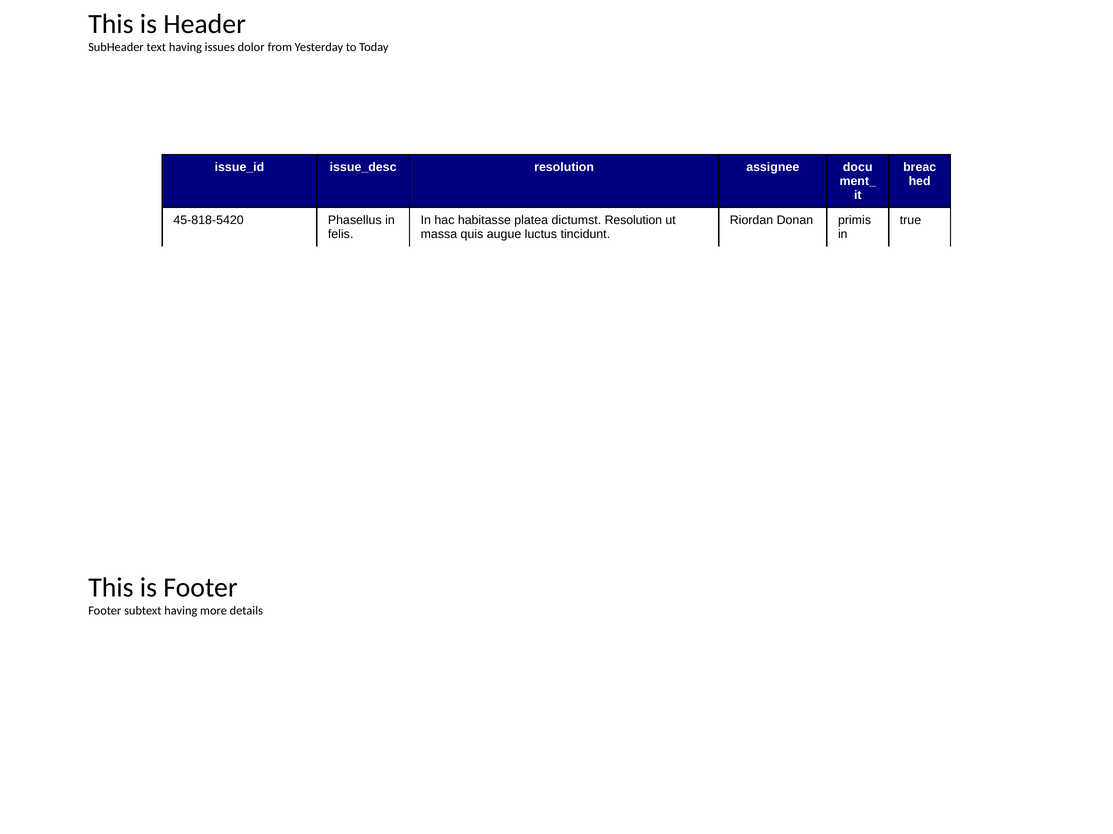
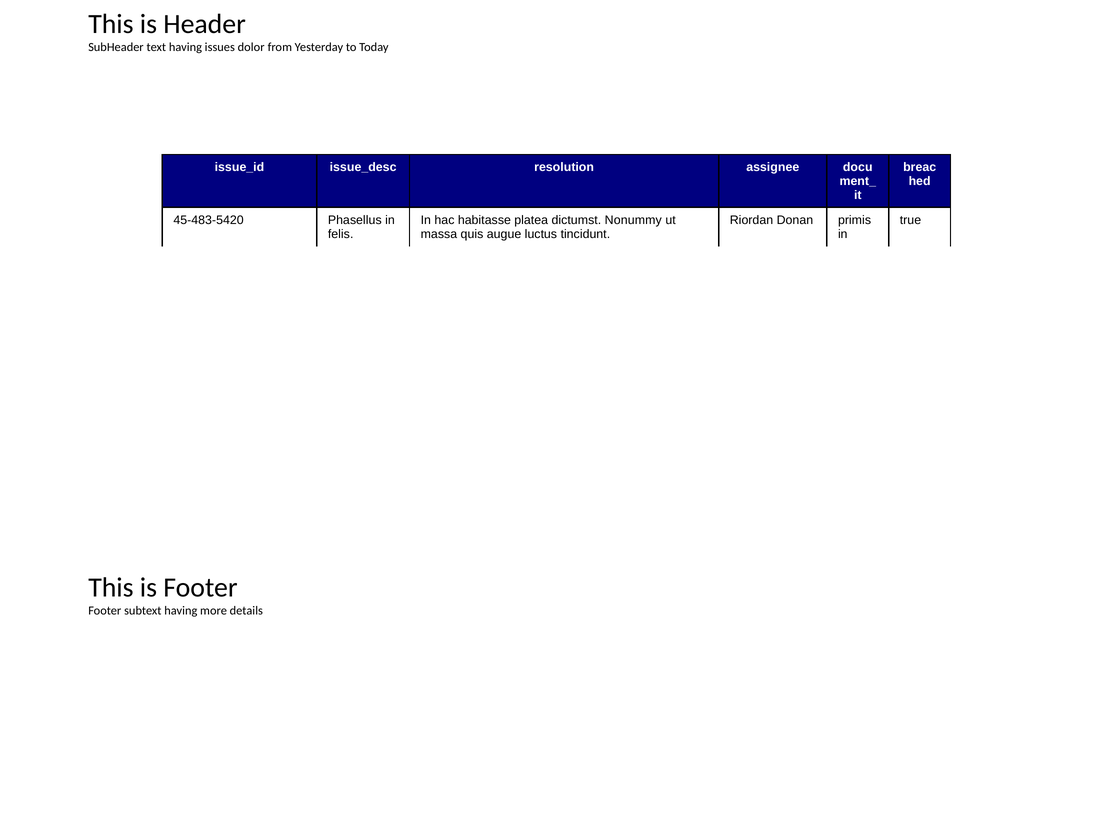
45-818-5420: 45-818-5420 -> 45-483-5420
dictumst Resolution: Resolution -> Nonummy
